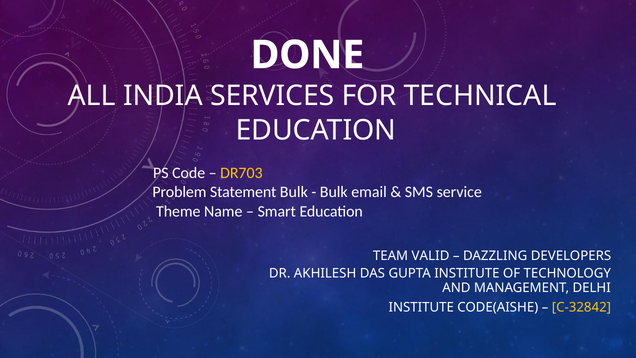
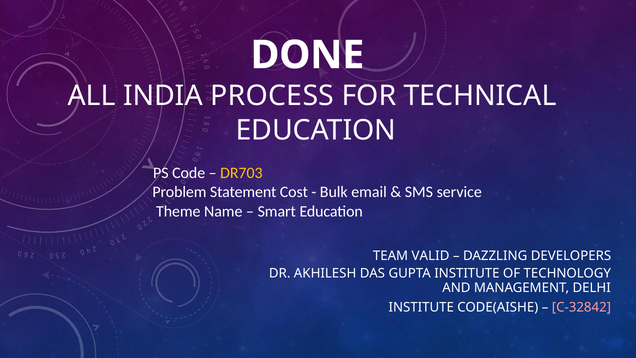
SERVICES: SERVICES -> PROCESS
Statement Bulk: Bulk -> Cost
C-32842 colour: yellow -> pink
